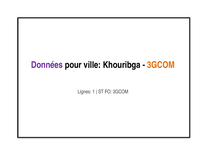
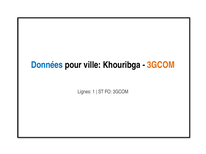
Données colour: purple -> blue
